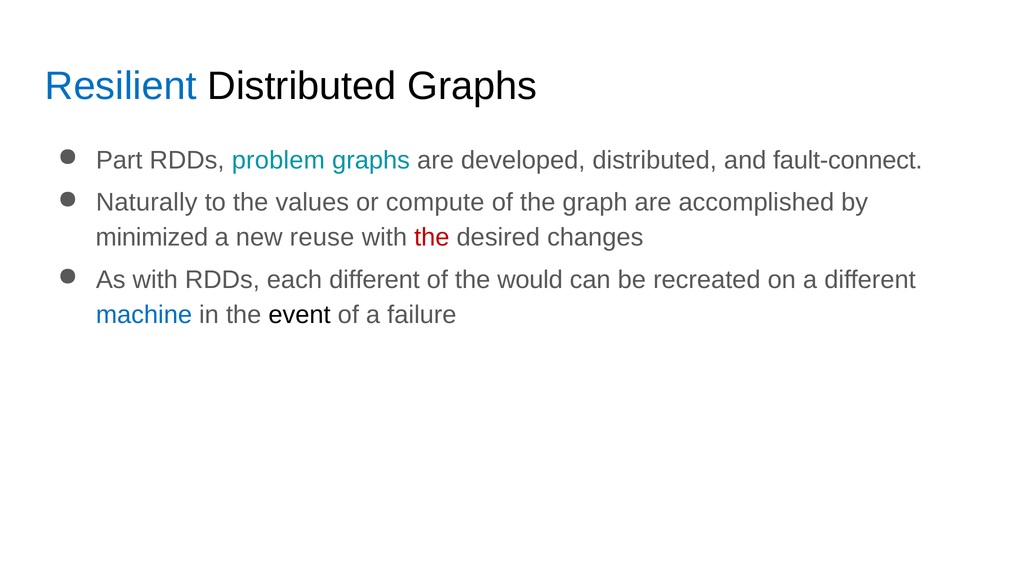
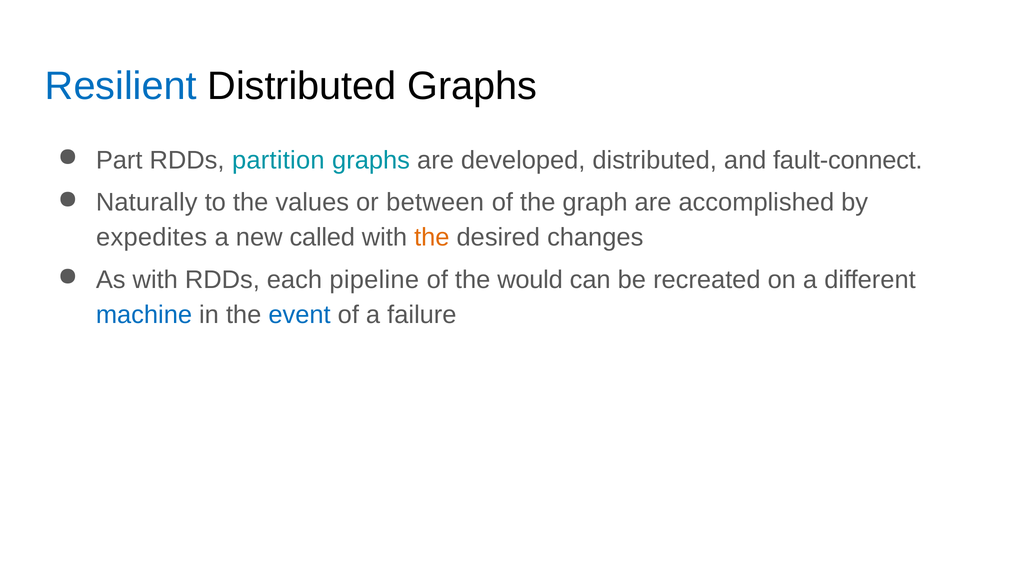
problem: problem -> partition
compute: compute -> between
minimized: minimized -> expedites
reuse: reuse -> called
the at (432, 238) colour: red -> orange
each different: different -> pipeline
event colour: black -> blue
